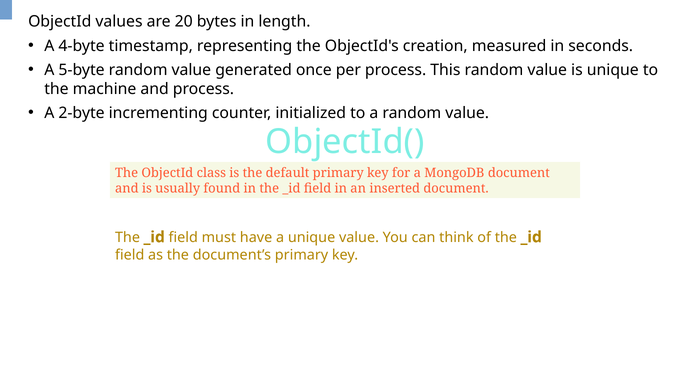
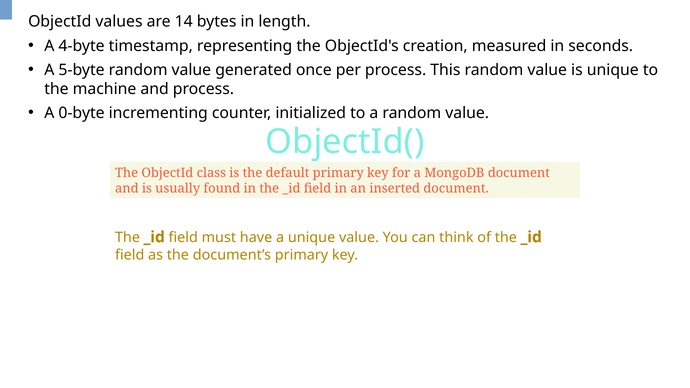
20: 20 -> 14
2-byte: 2-byte -> 0-byte
